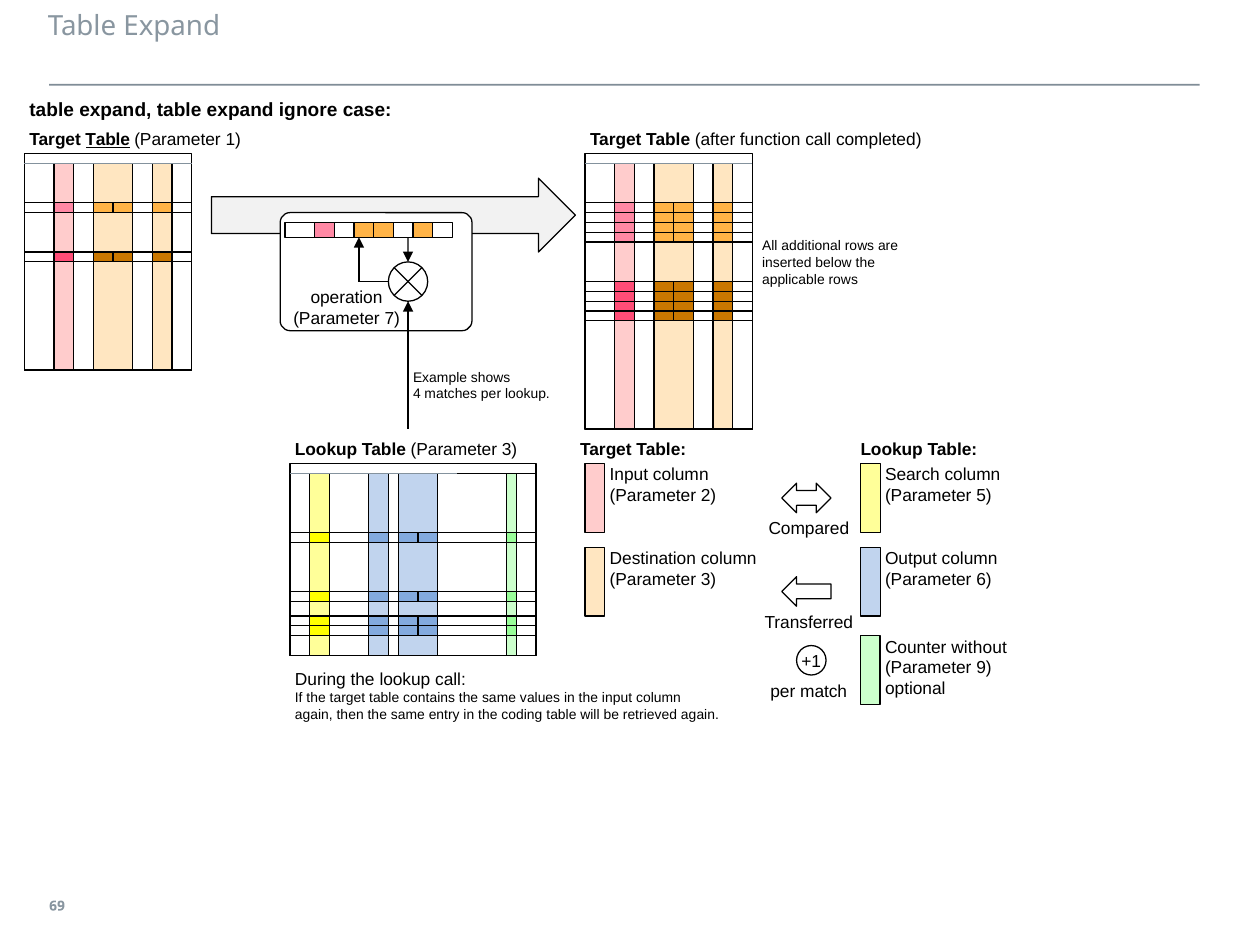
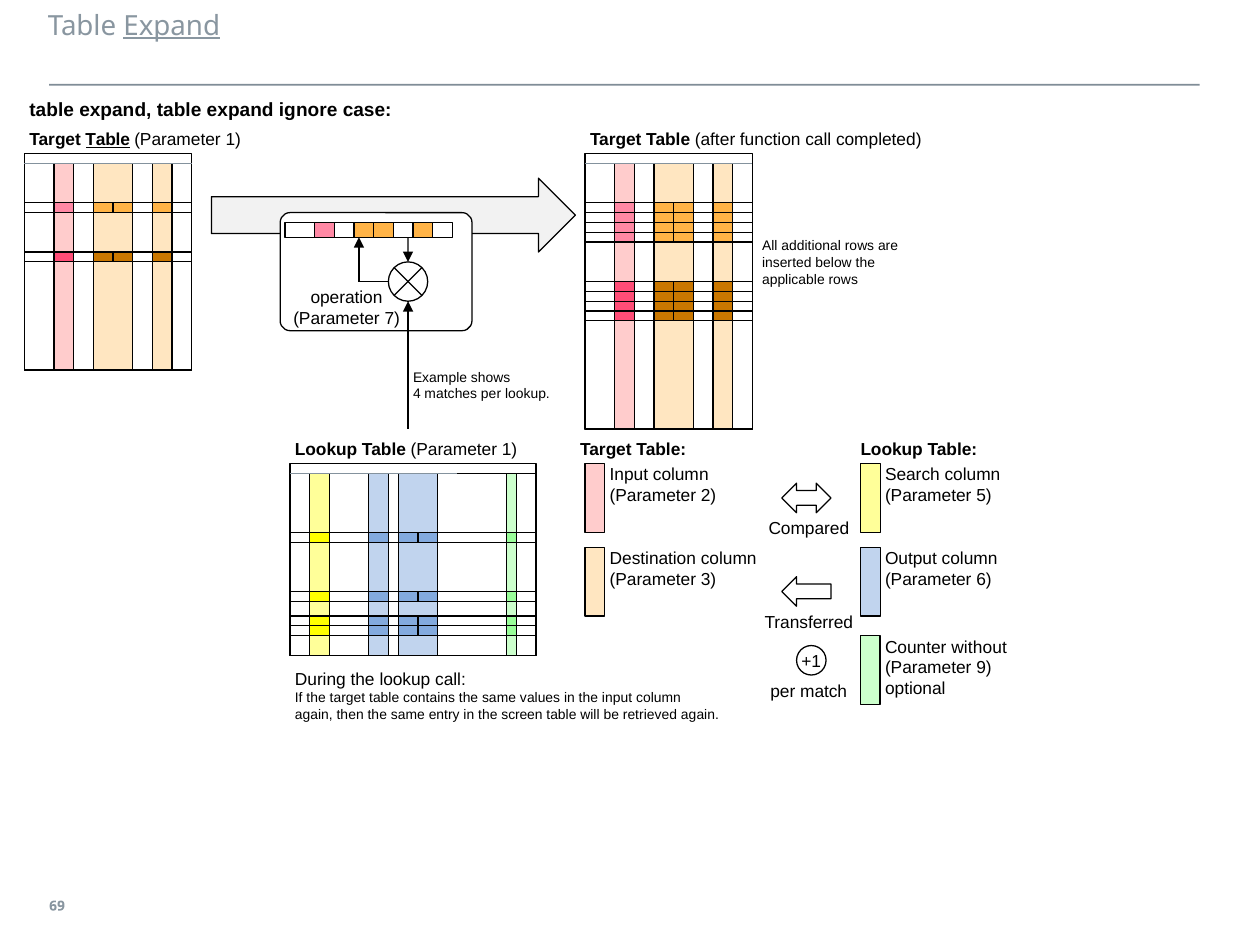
Expand at (172, 26) underline: none -> present
Lookup Table Parameter 3: 3 -> 1
coding: coding -> screen
